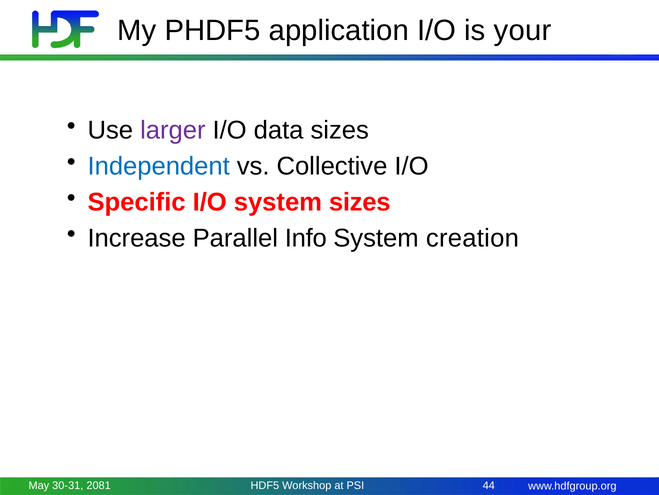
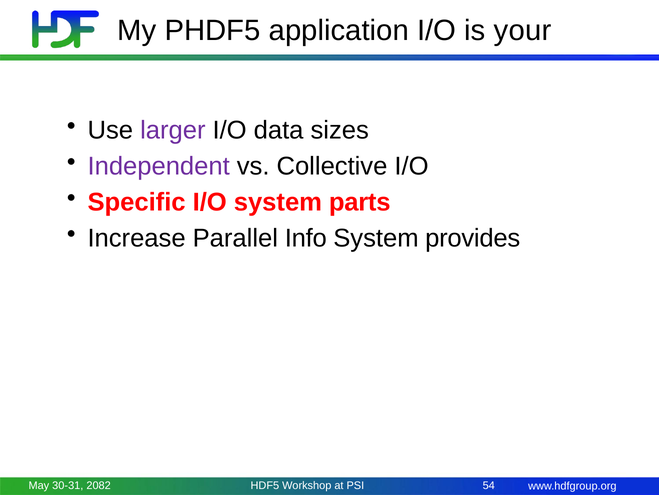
Independent colour: blue -> purple
system sizes: sizes -> parts
creation: creation -> provides
2081: 2081 -> 2082
44: 44 -> 54
